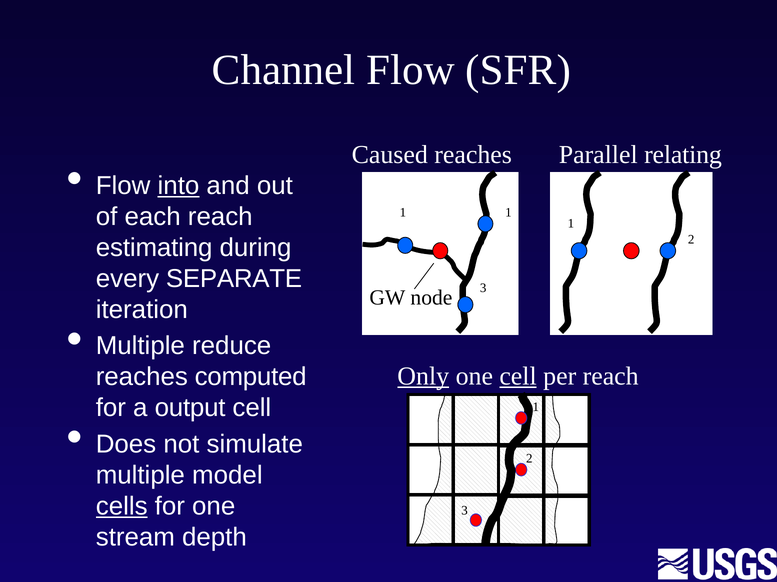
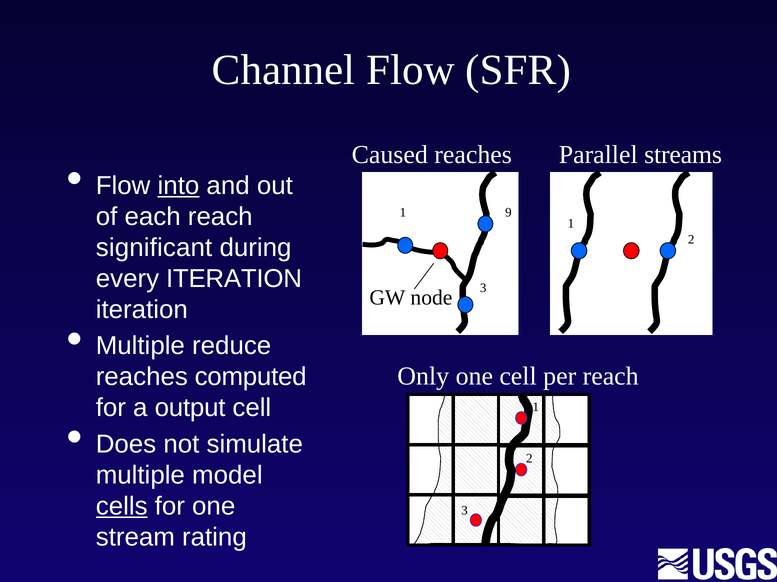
relating: relating -> streams
1 1: 1 -> 9
estimating: estimating -> significant
every SEPARATE: SEPARATE -> ITERATION
Only underline: present -> none
cell at (518, 377) underline: present -> none
depth: depth -> rating
